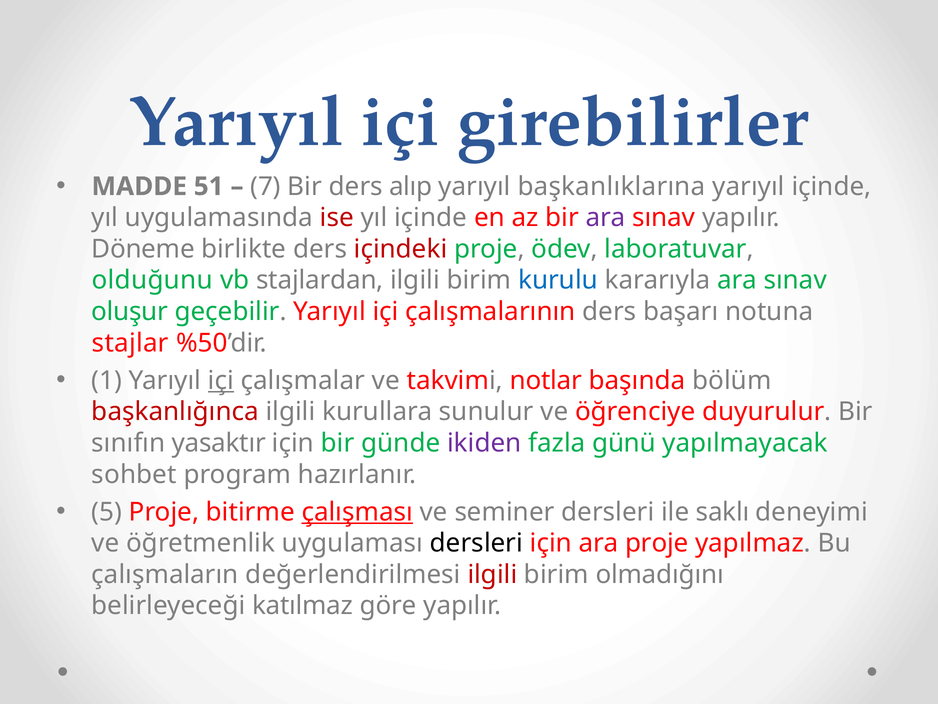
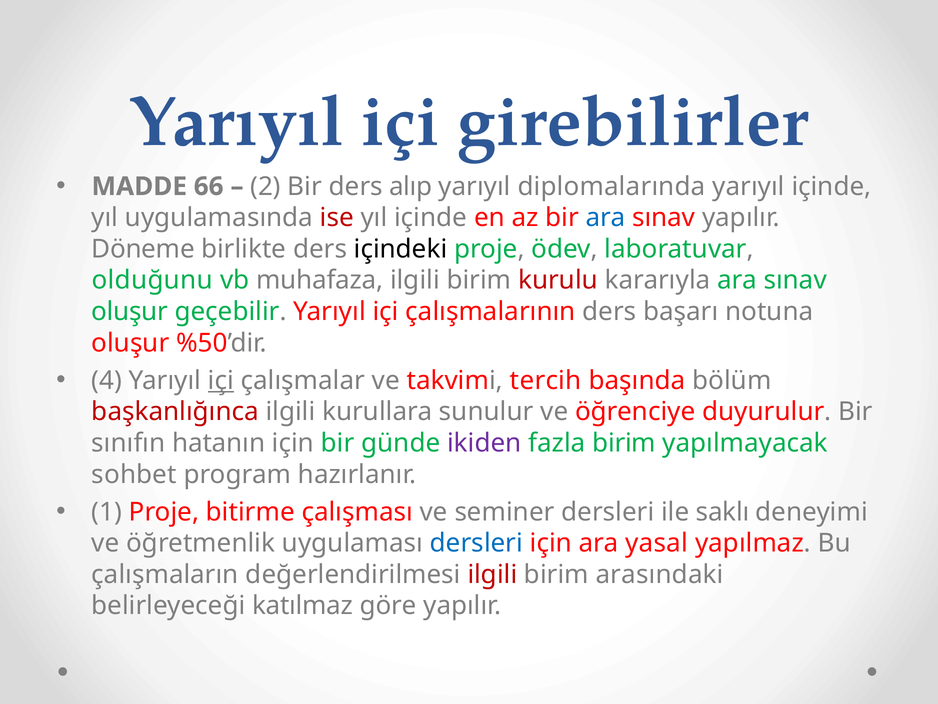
51: 51 -> 66
7: 7 -> 2
başkanlıklarına: başkanlıklarına -> diplomalarında
ara at (605, 218) colour: purple -> blue
içindeki colour: red -> black
stajlardan: stajlardan -> muhafaza
kurulu colour: blue -> red
stajlar at (130, 343): stajlar -> oluşur
1: 1 -> 4
notlar: notlar -> tercih
yasaktır: yasaktır -> hatanın
fazla günü: günü -> birim
5: 5 -> 1
çalışması underline: present -> none
dersleri at (476, 543) colour: black -> blue
ara proje: proje -> yasal
olmadığını: olmadığını -> arasındaki
